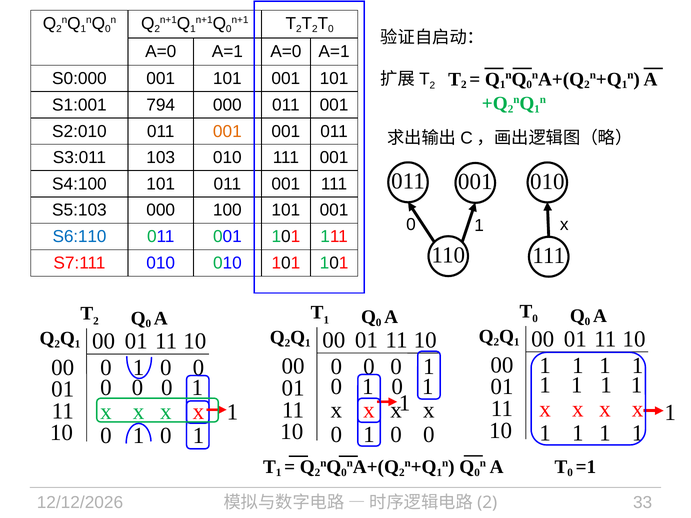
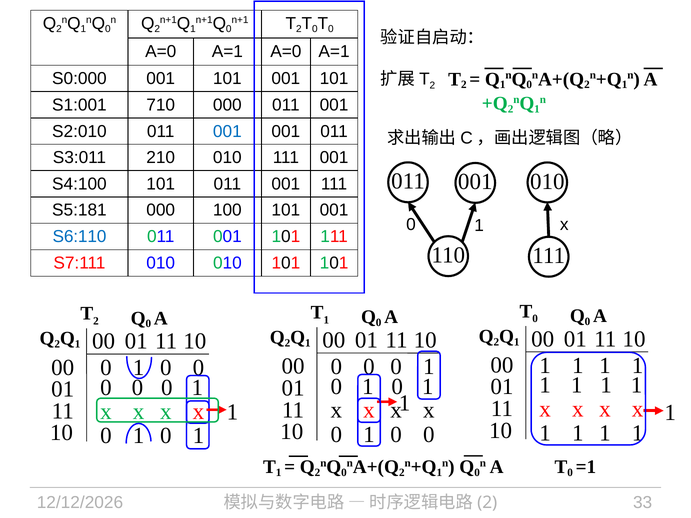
2 at (315, 29): 2 -> 0
794: 794 -> 710
001 at (227, 131) colour: orange -> blue
103: 103 -> 210
S5:103: S5:103 -> S5:181
